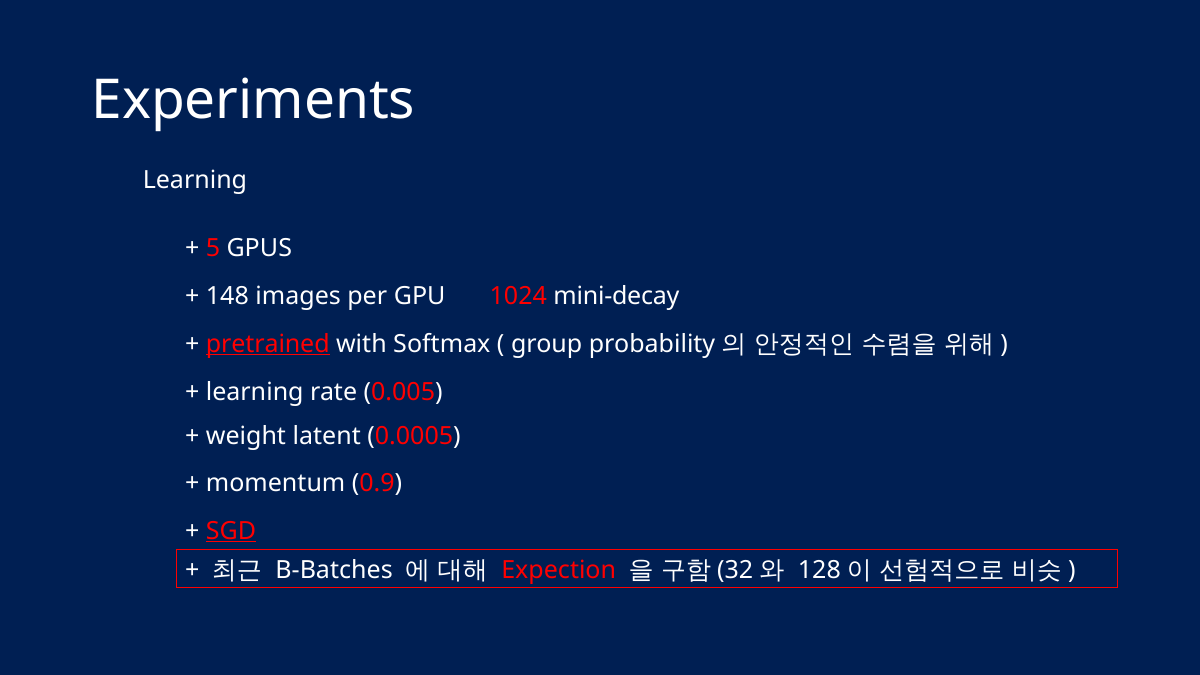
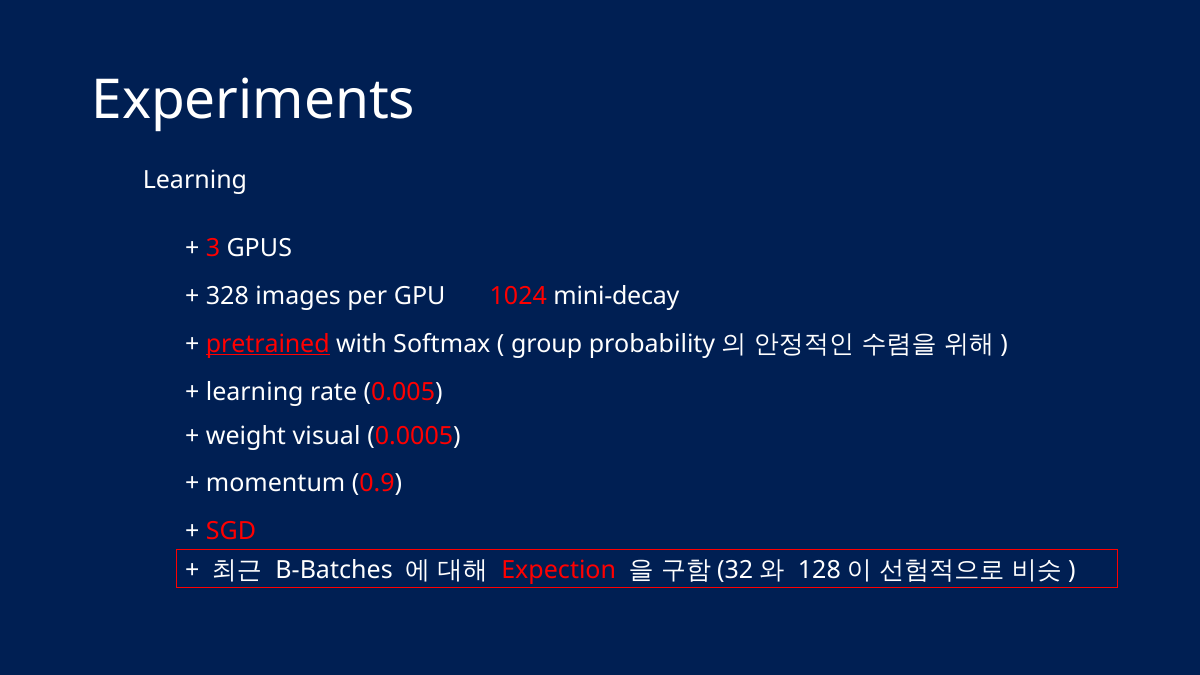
5: 5 -> 3
148: 148 -> 328
latent: latent -> visual
SGD underline: present -> none
